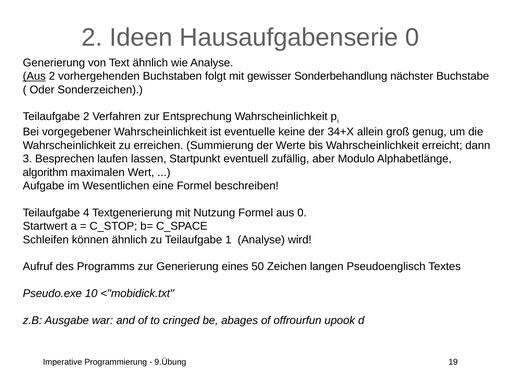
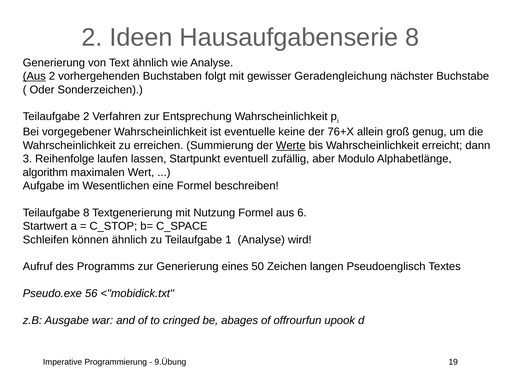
Hausaufgabenserie 0: 0 -> 8
Sonderbehandlung: Sonderbehandlung -> Geradengleichung
34+X: 34+X -> 76+X
Werte underline: none -> present
Besprechen: Besprechen -> Reihenfolge
Teilaufgabe 4: 4 -> 8
aus 0: 0 -> 6
10: 10 -> 56
